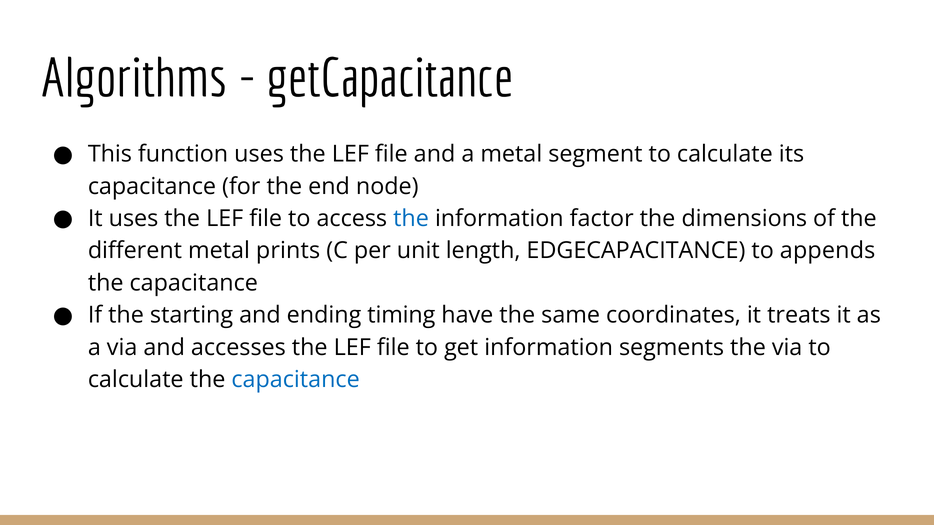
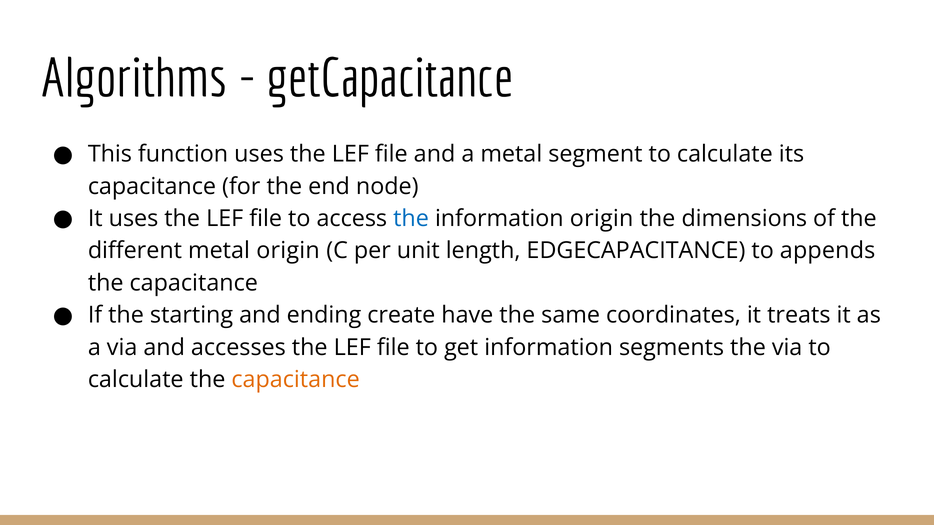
information factor: factor -> origin
metal prints: prints -> origin
timing: timing -> create
capacitance at (296, 380) colour: blue -> orange
